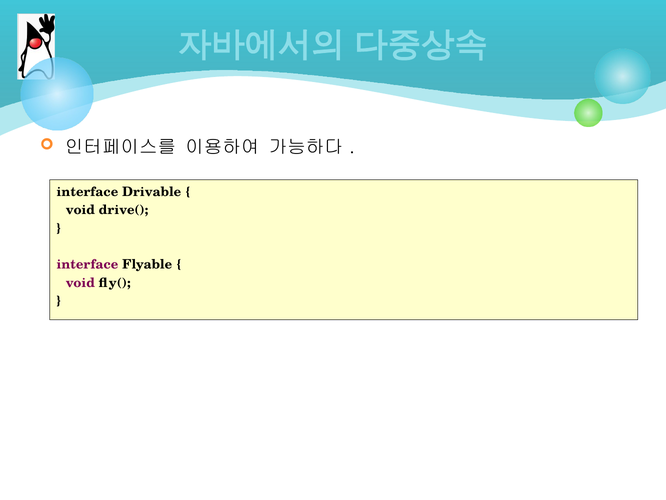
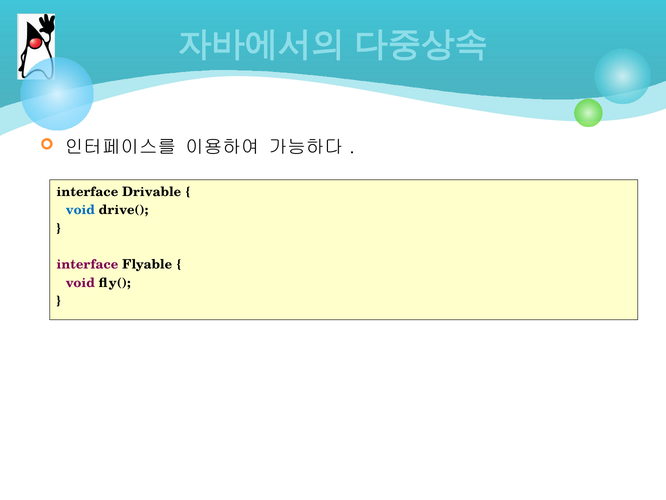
void at (80, 210) colour: black -> blue
